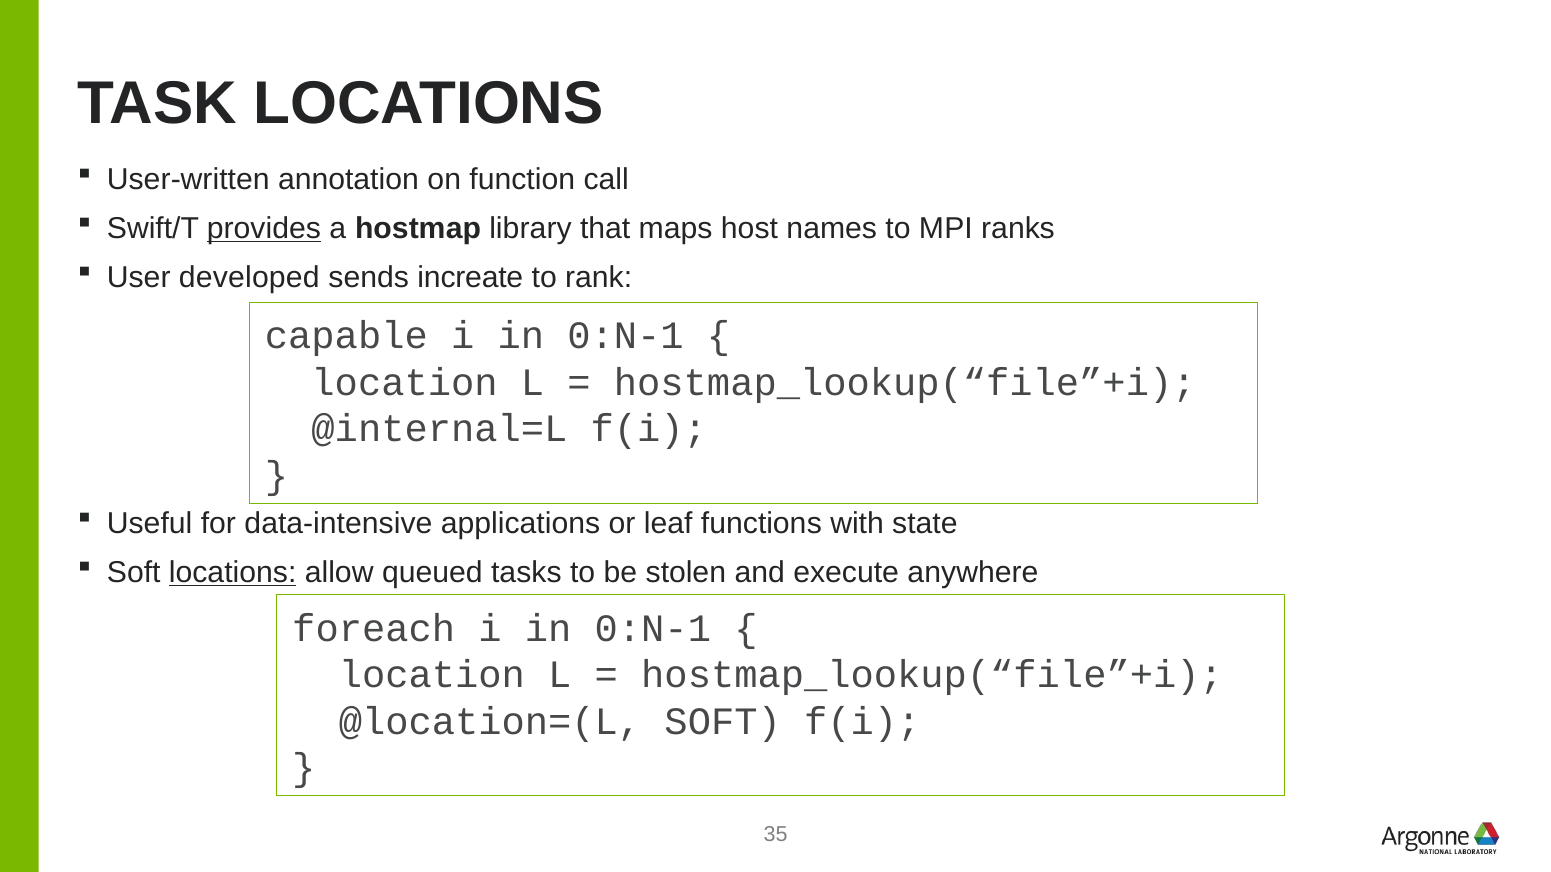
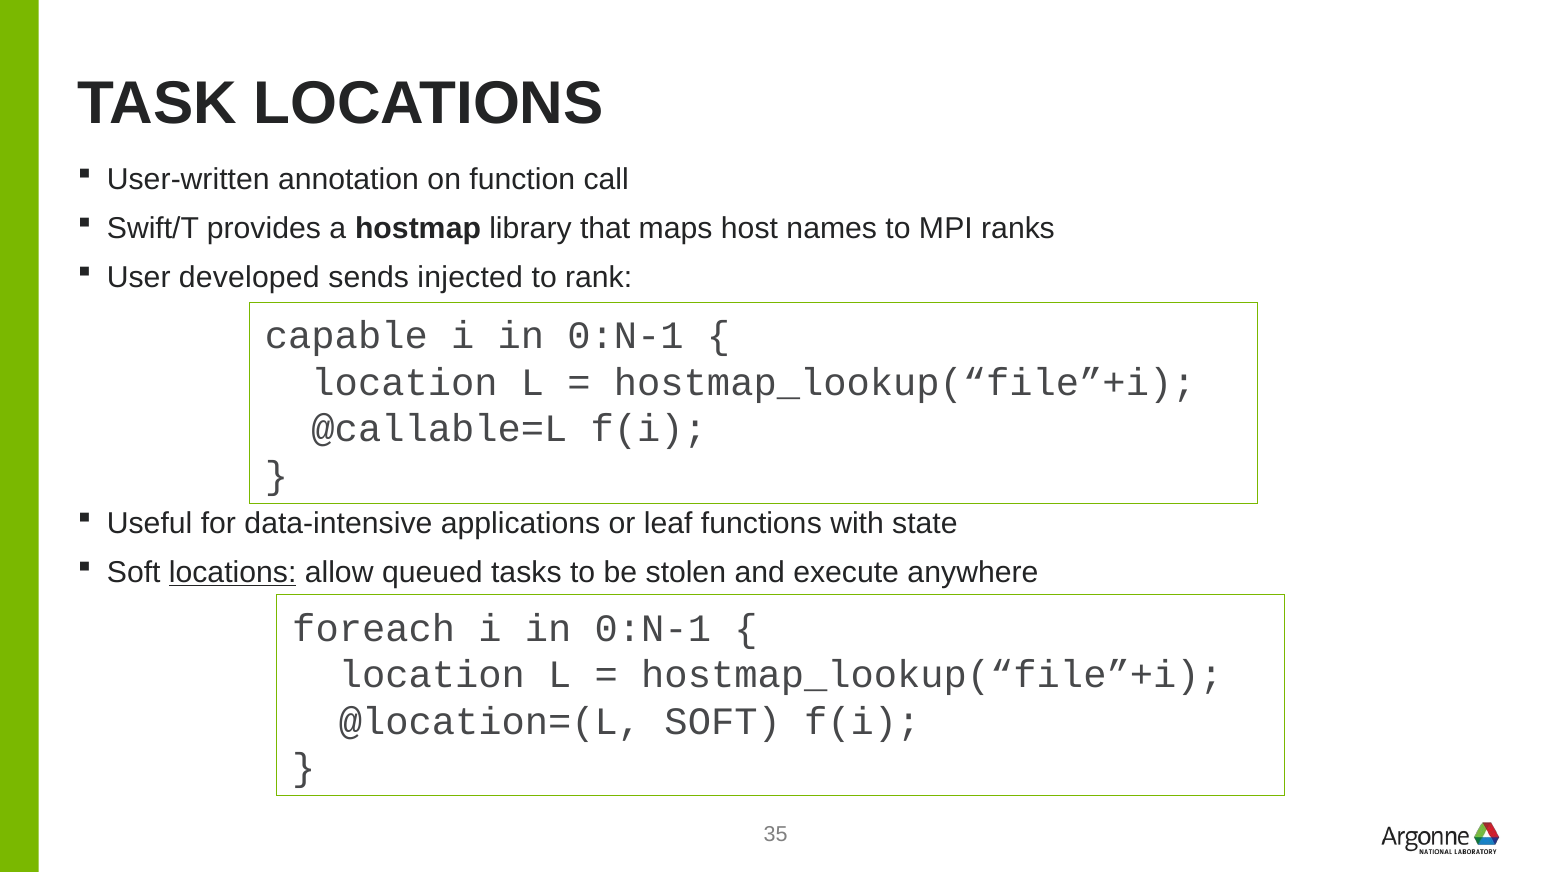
provides underline: present -> none
increate: increate -> injected
@internal=L: @internal=L -> @callable=L
